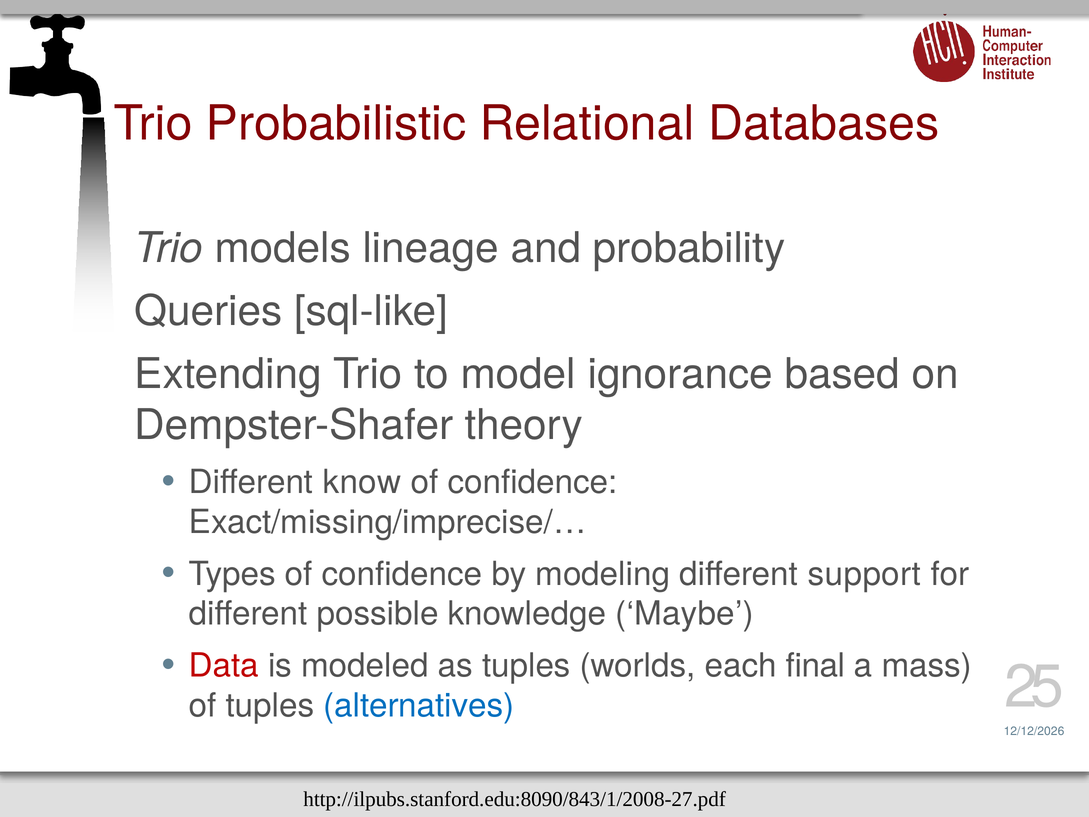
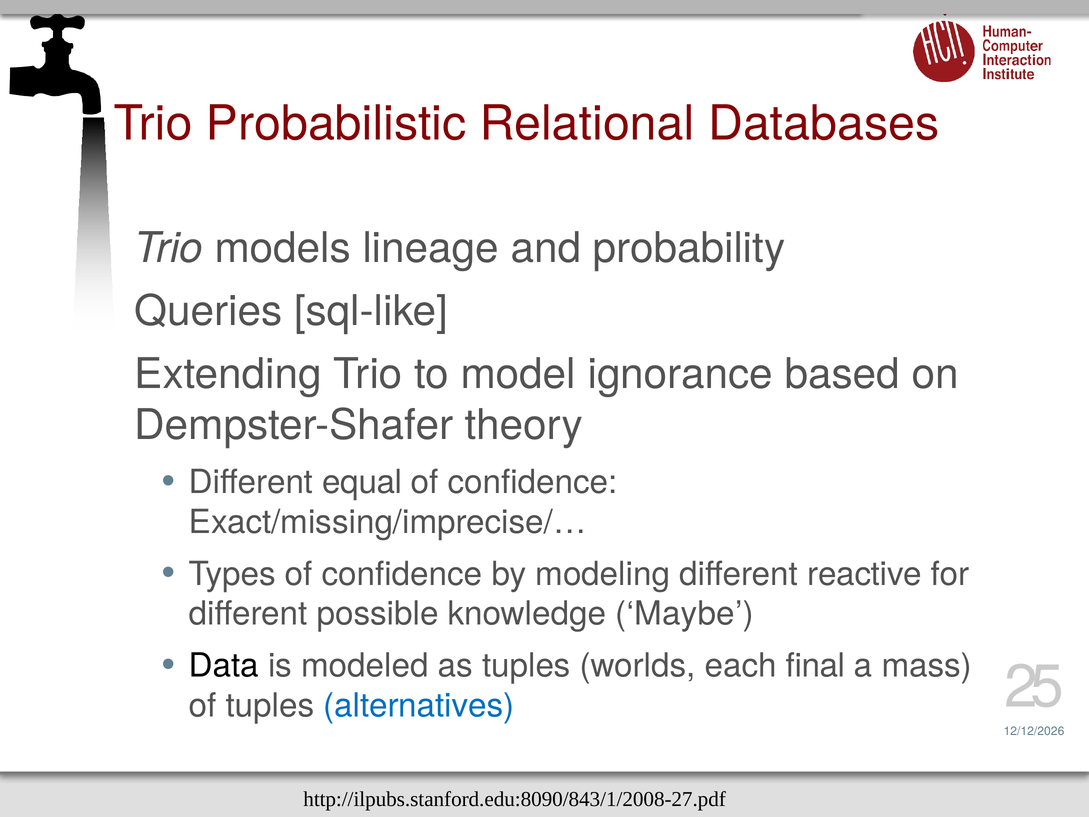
know: know -> equal
support: support -> reactive
Data colour: red -> black
